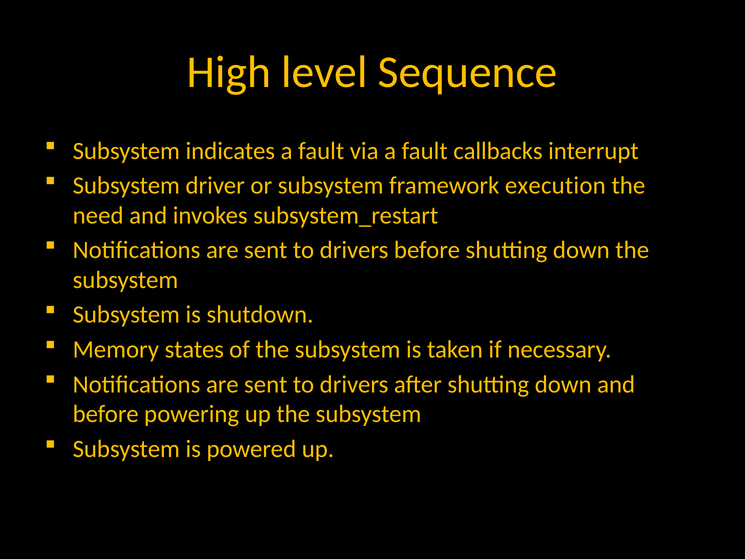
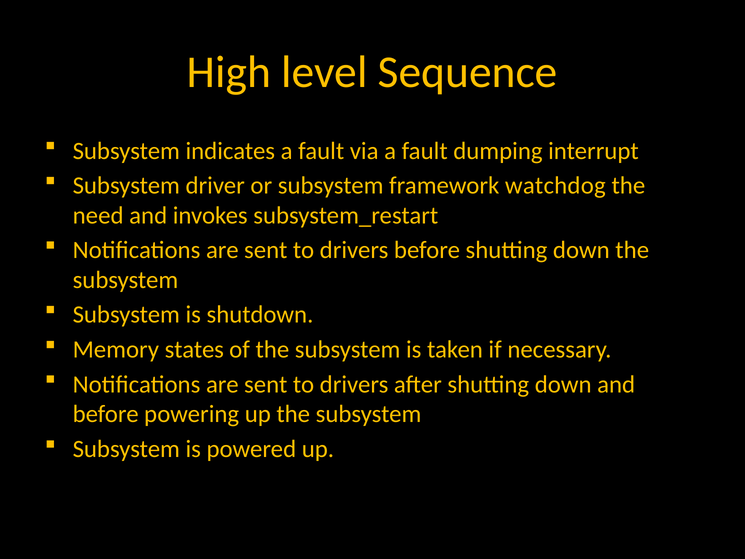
callbacks: callbacks -> dumping
execution: execution -> watchdog
